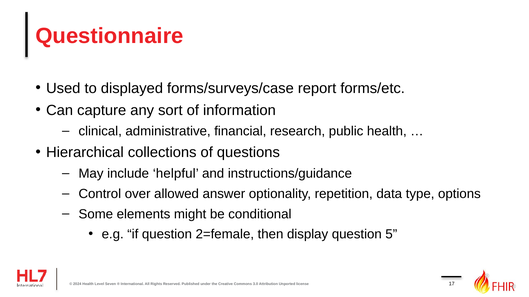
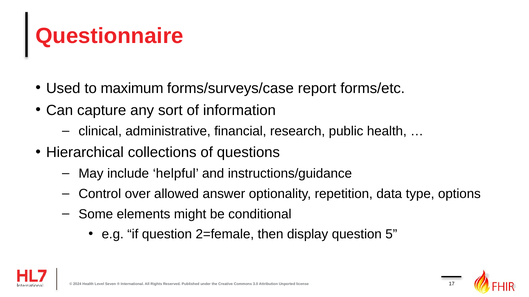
displayed: displayed -> maximum
